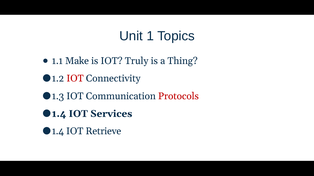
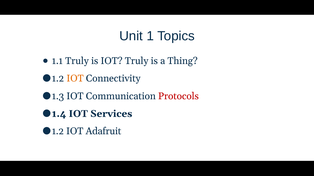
1.1 Make: Make -> Truly
IOT at (75, 79) colour: red -> orange
1.4 at (58, 132): 1.4 -> 1.2
Retrieve: Retrieve -> Adafruit
